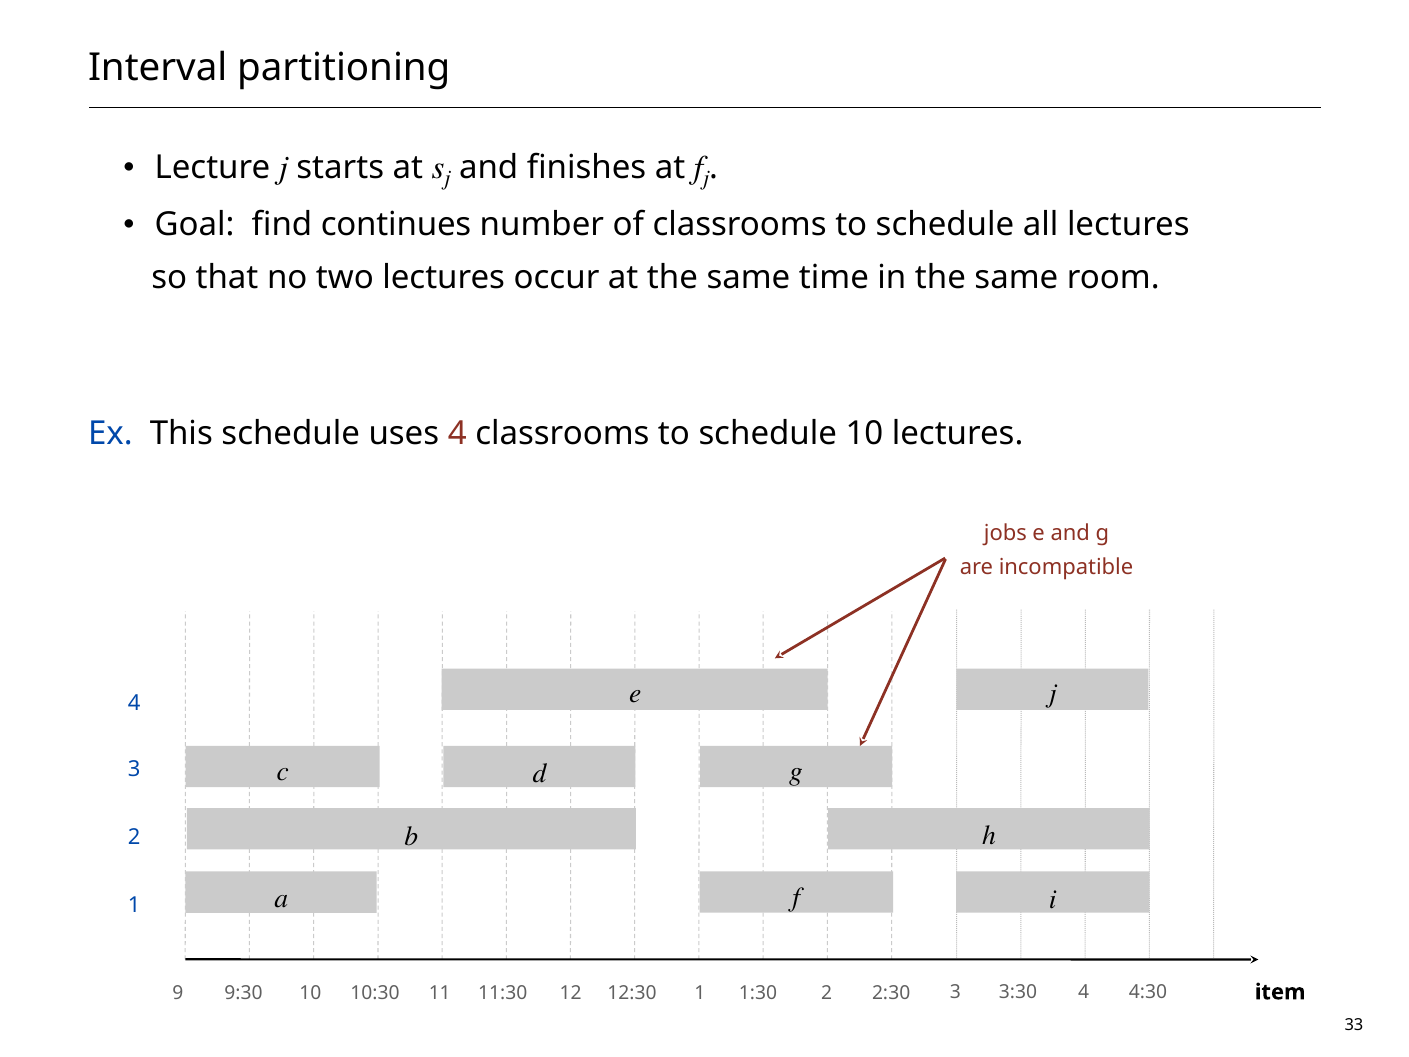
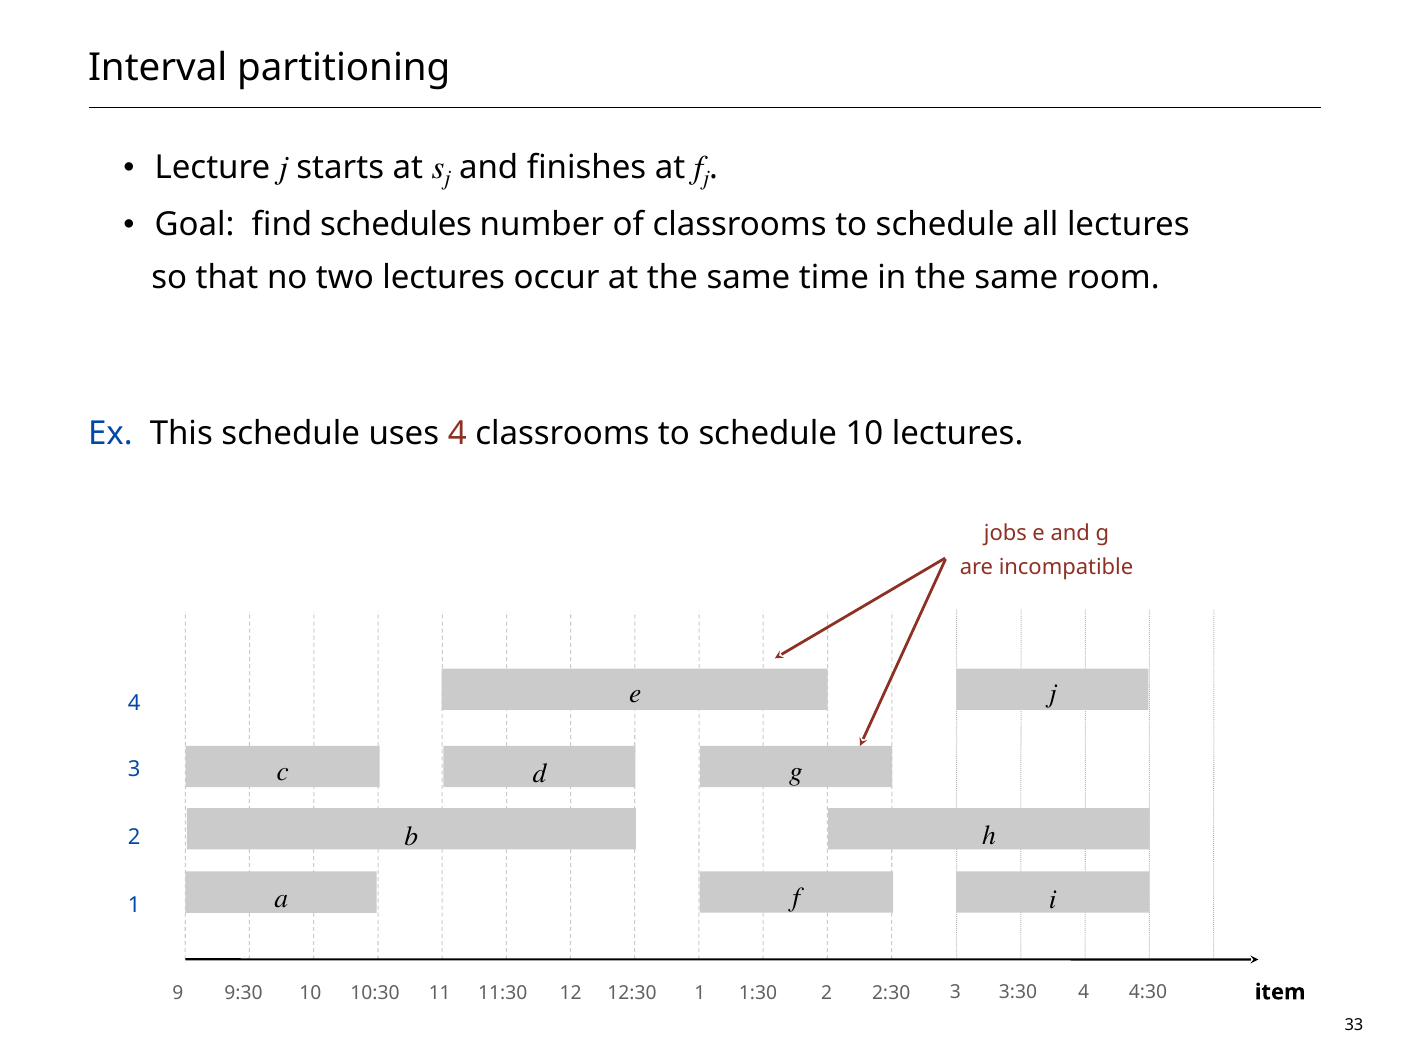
continues: continues -> schedules
